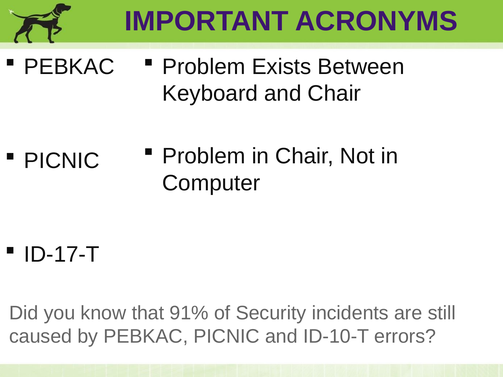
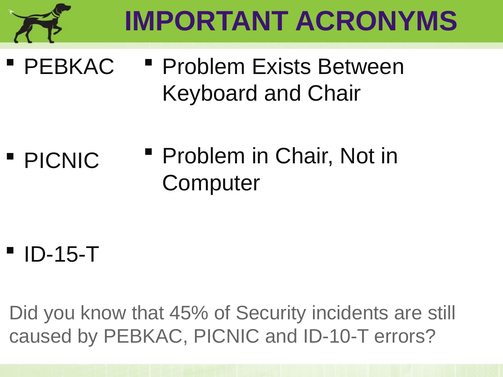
ID-17-T: ID-17-T -> ID-15-T
91%: 91% -> 45%
